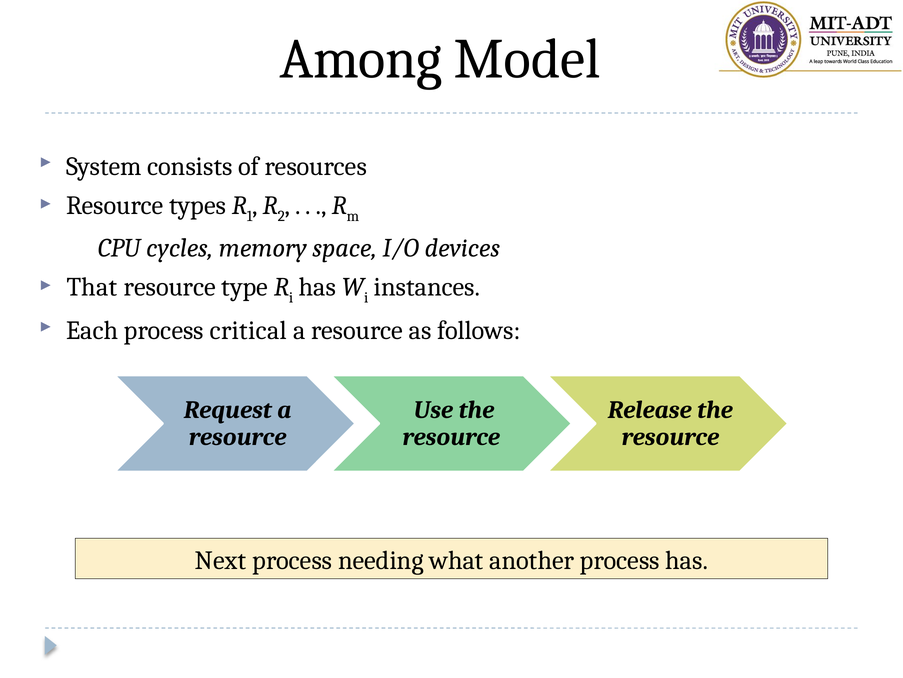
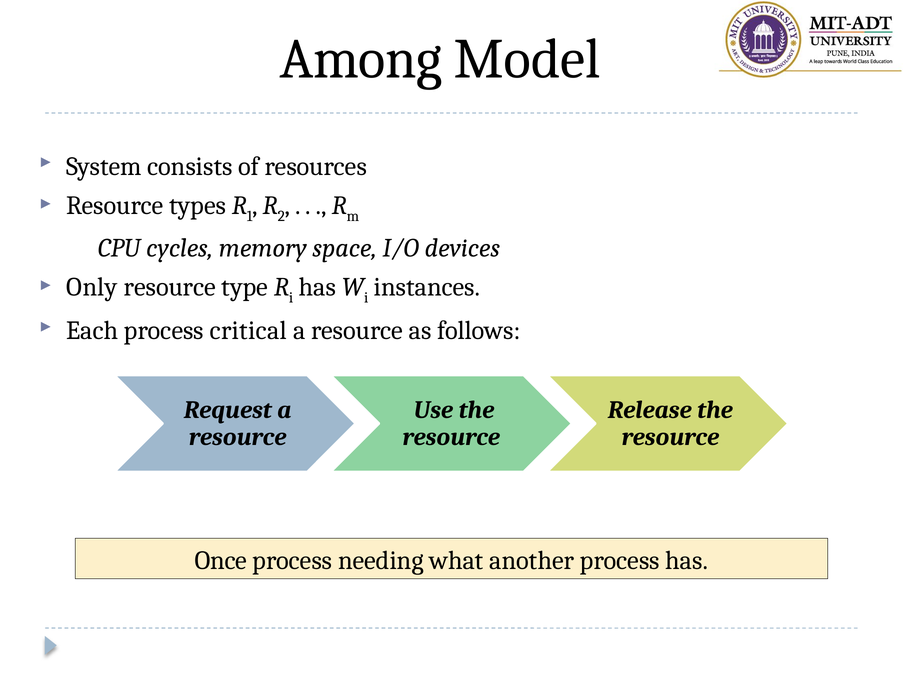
That: That -> Only
Next: Next -> Once
